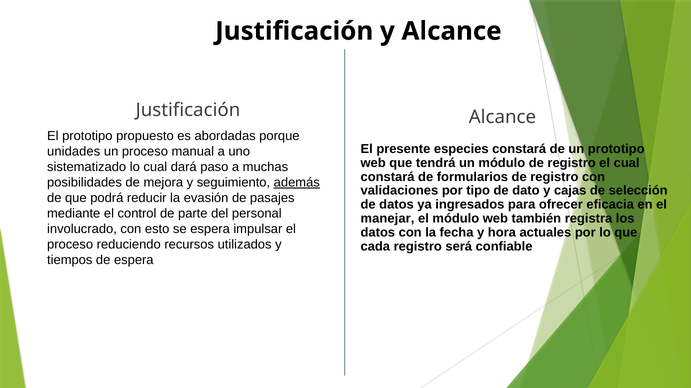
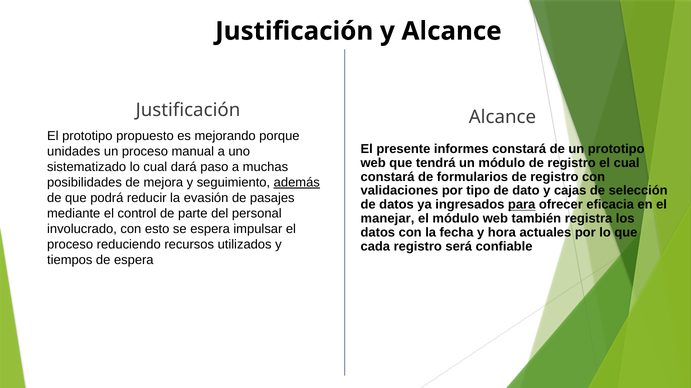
abordadas: abordadas -> mejorando
especies: especies -> informes
para underline: none -> present
